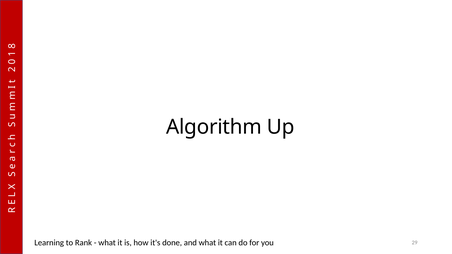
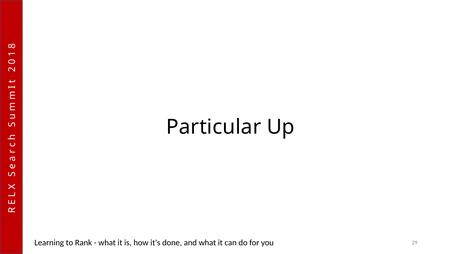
Algorithm: Algorithm -> Particular
